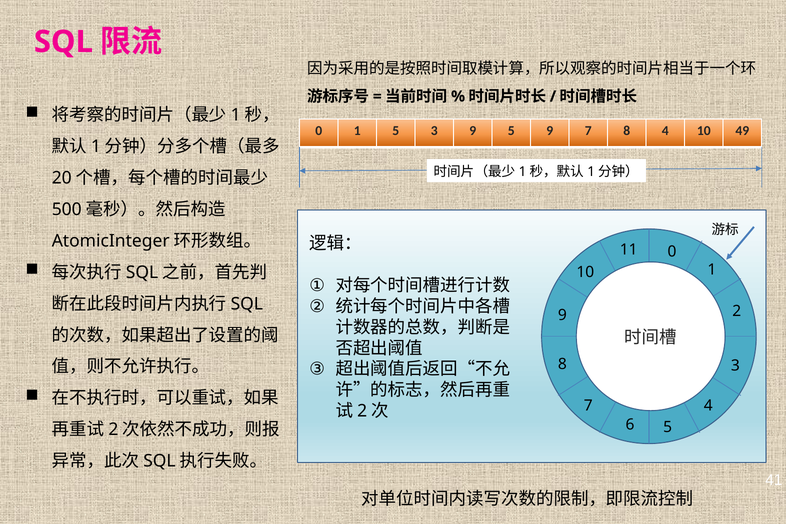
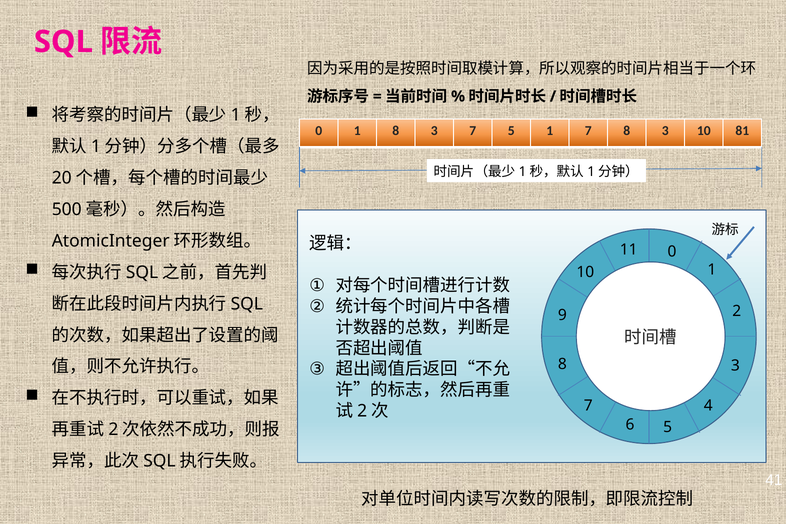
1 5: 5 -> 8
3 9: 9 -> 7
5 9: 9 -> 1
7 8 4: 4 -> 3
49: 49 -> 81
